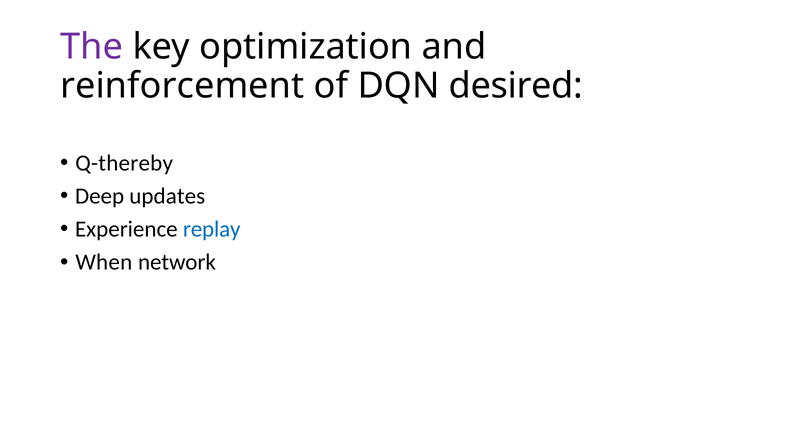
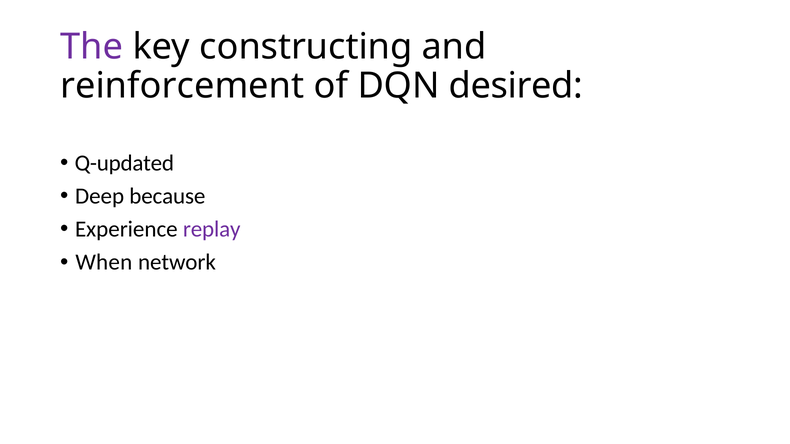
optimization: optimization -> constructing
Q-thereby: Q-thereby -> Q-updated
updates: updates -> because
replay colour: blue -> purple
